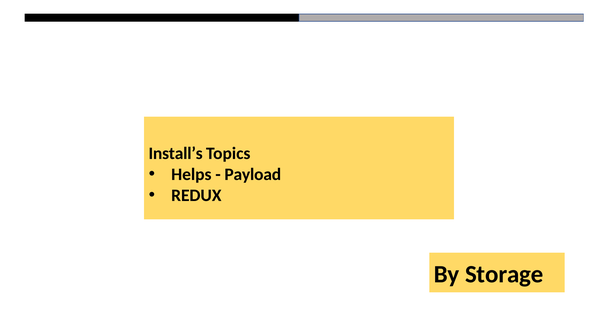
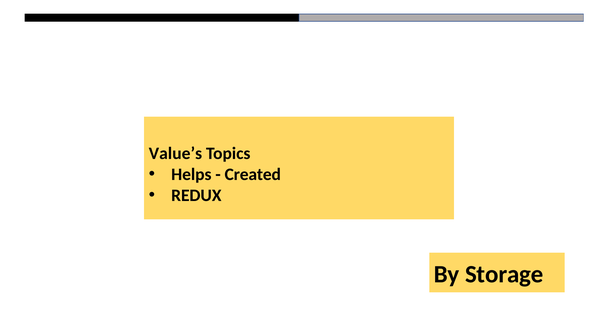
Install’s: Install’s -> Value’s
Payload: Payload -> Created
